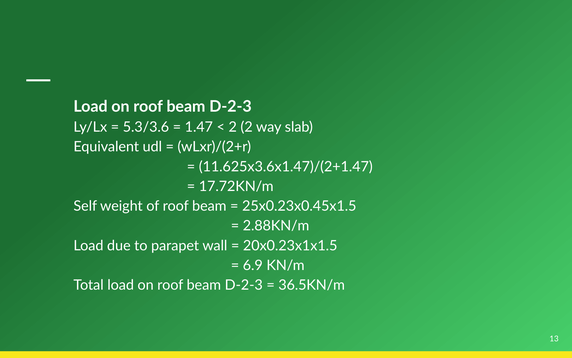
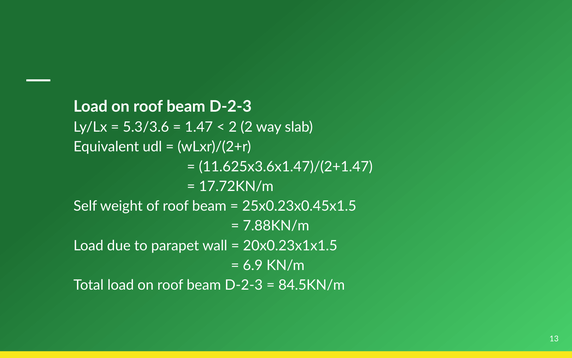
2.88KN/m: 2.88KN/m -> 7.88KN/m
36.5KN/m: 36.5KN/m -> 84.5KN/m
